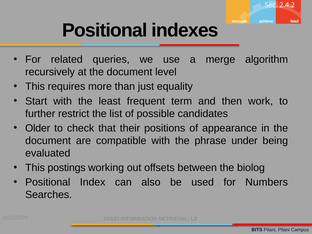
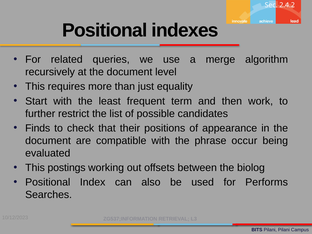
Older: Older -> Finds
under: under -> occur
Numbers: Numbers -> Performs
